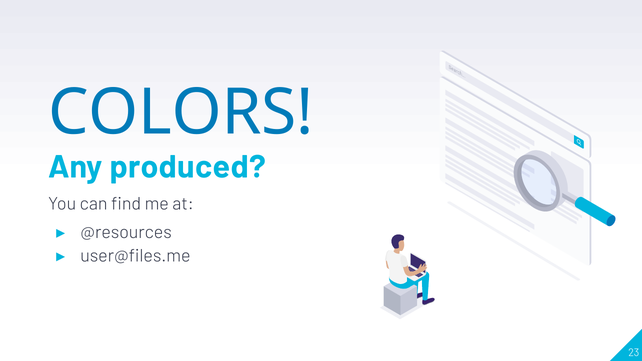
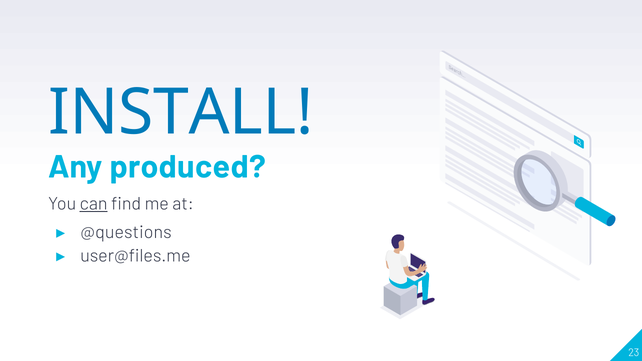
COLORS: COLORS -> INSTALL
can underline: none -> present
@resources: @resources -> @questions
